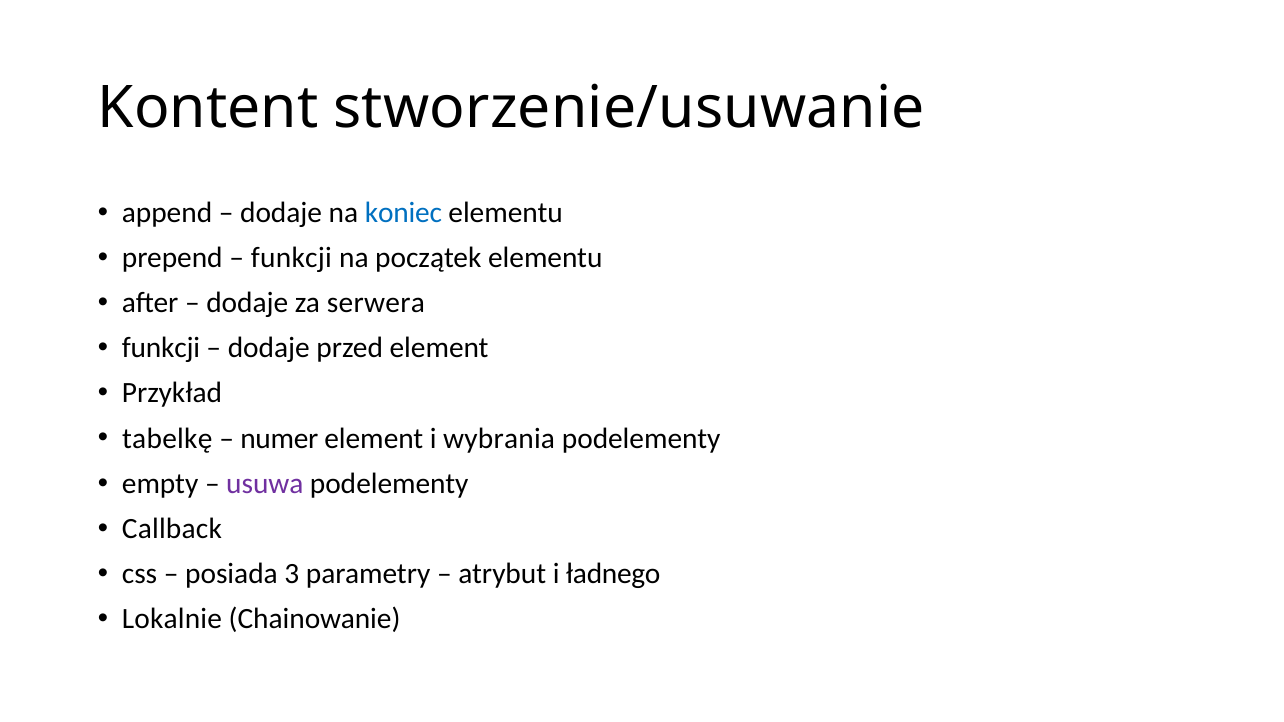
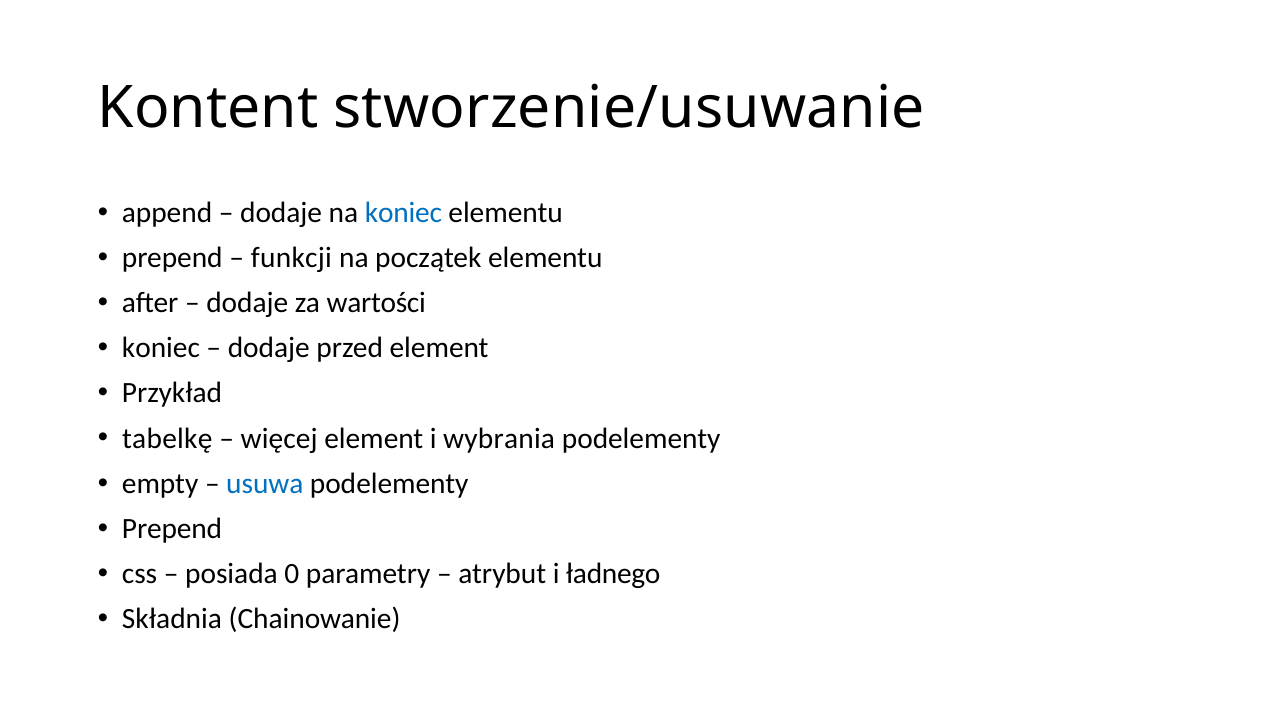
serwera: serwera -> wartości
funkcji at (161, 348): funkcji -> koniec
numer: numer -> więcej
usuwa colour: purple -> blue
Callback at (172, 529): Callback -> Prepend
3: 3 -> 0
Lokalnie: Lokalnie -> Składnia
